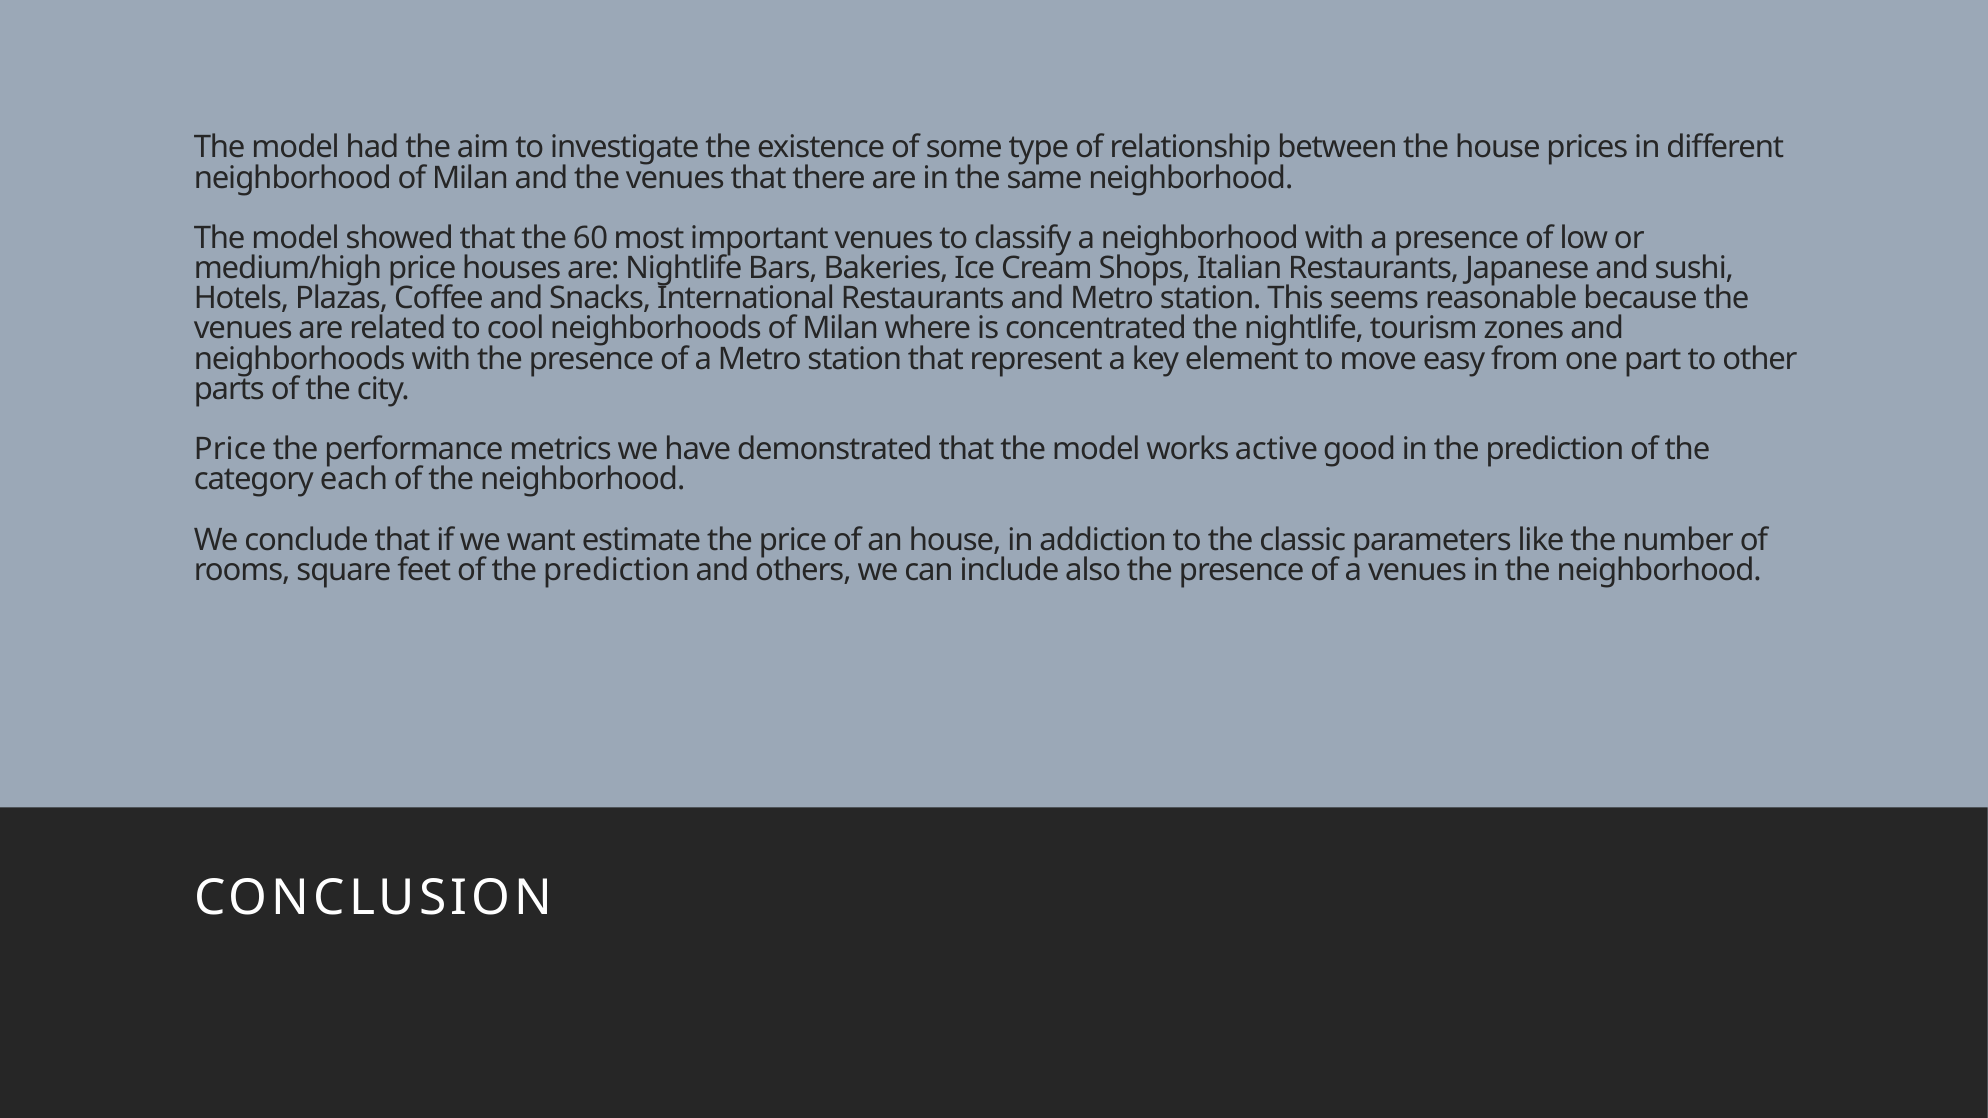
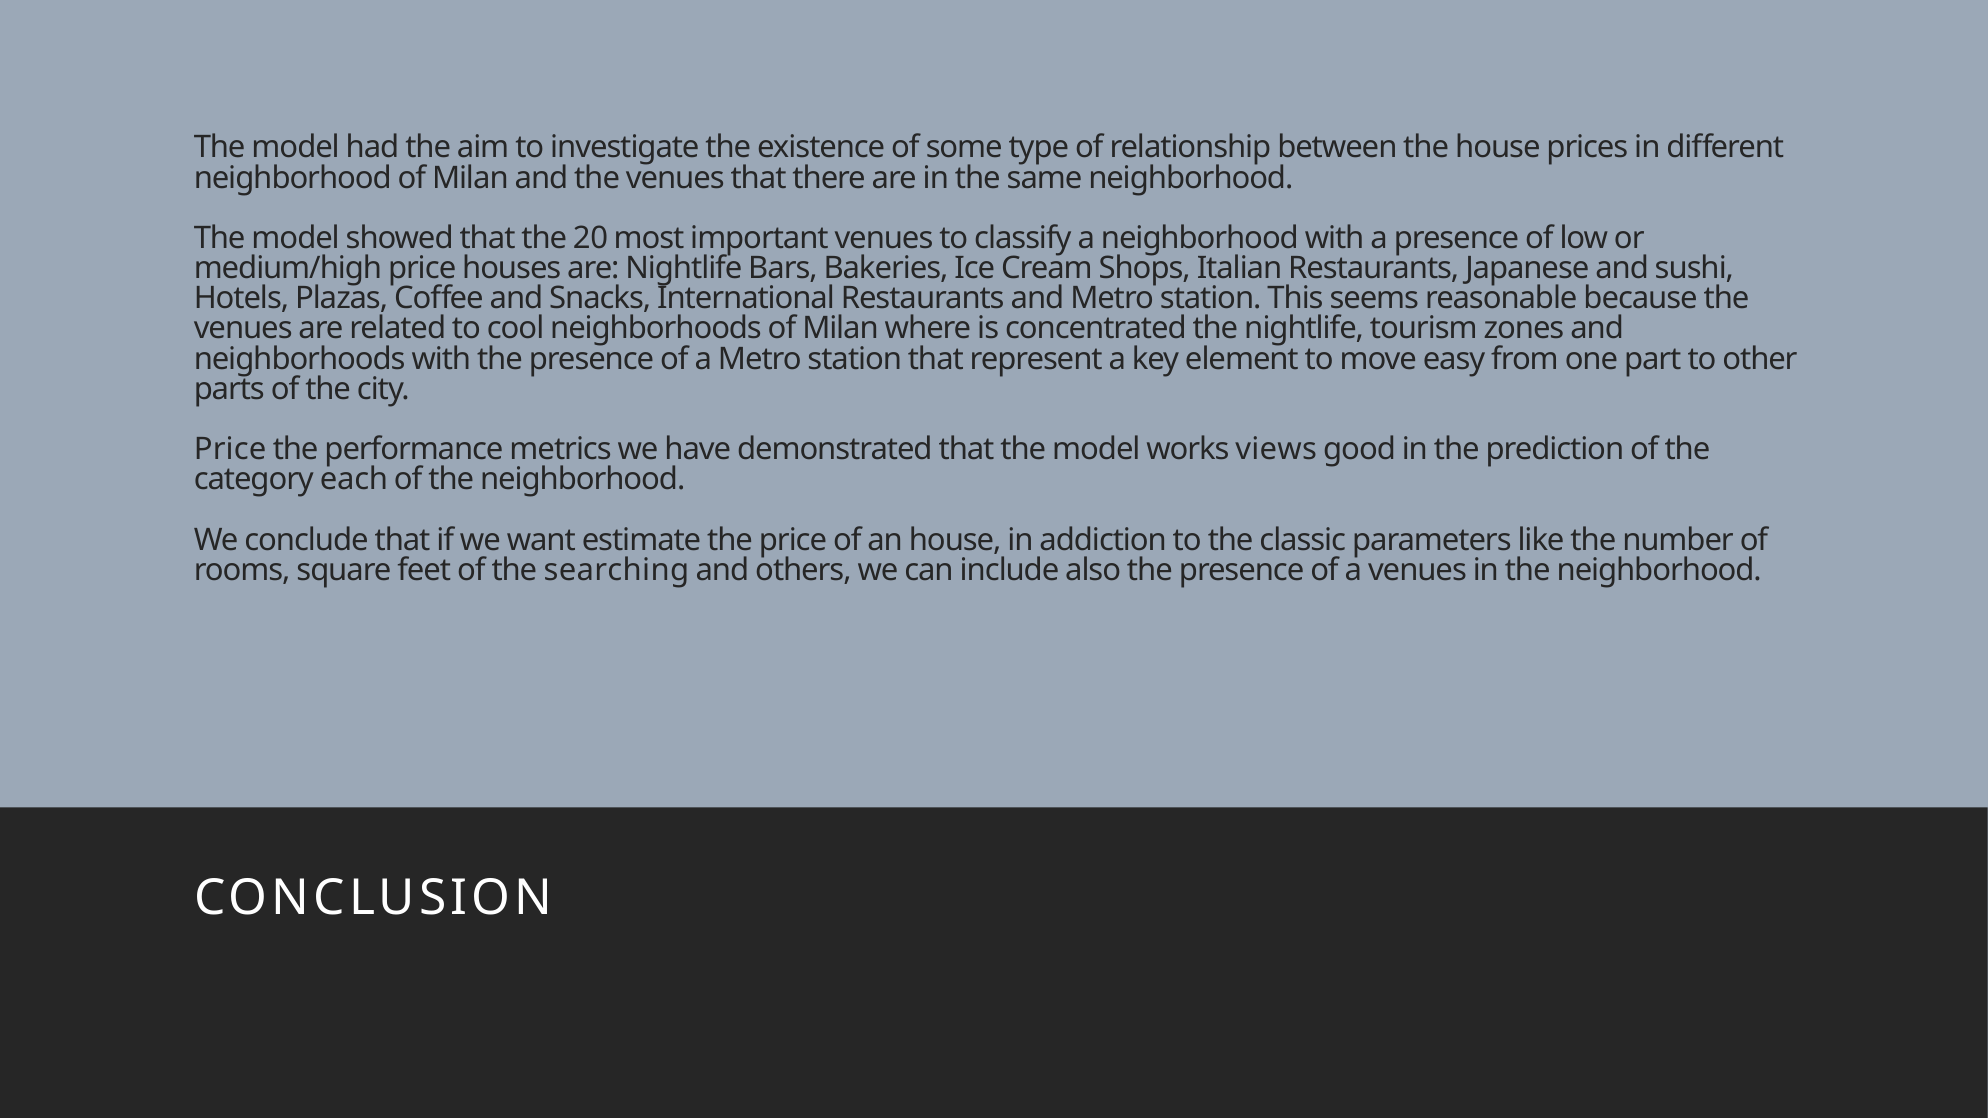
60: 60 -> 20
active: active -> views
of the prediction: prediction -> searching
